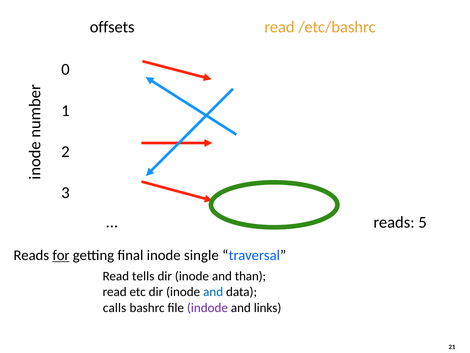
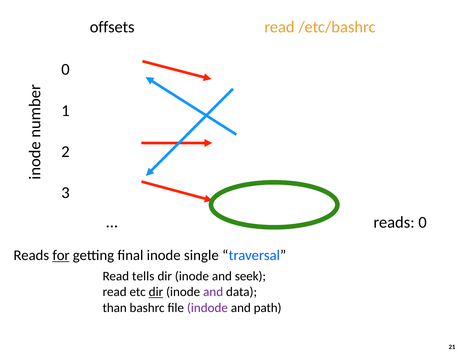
reads 5: 5 -> 0
than: than -> seek
dir at (156, 292) underline: none -> present
and at (213, 292) colour: blue -> purple
calls: calls -> than
links: links -> path
